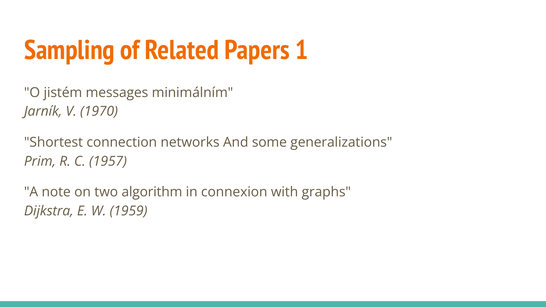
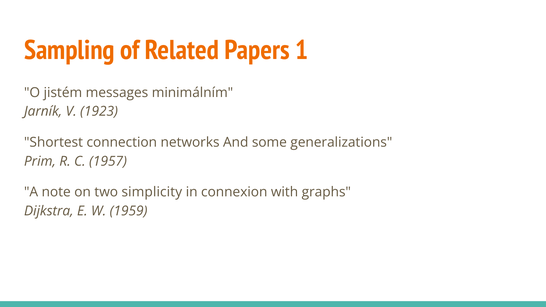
1970: 1970 -> 1923
algorithm: algorithm -> simplicity
